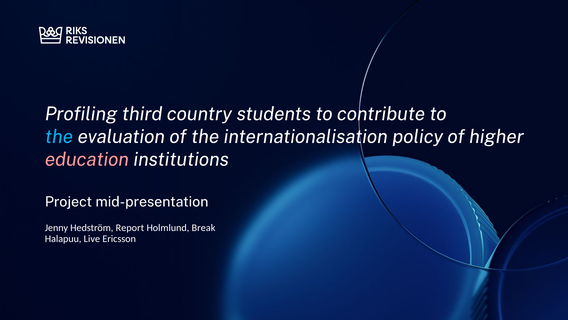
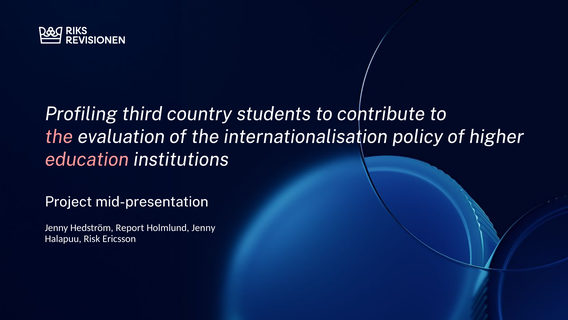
the at (59, 136) colour: light blue -> pink
Holmlund Break: Break -> Jenny
Live: Live -> Risk
